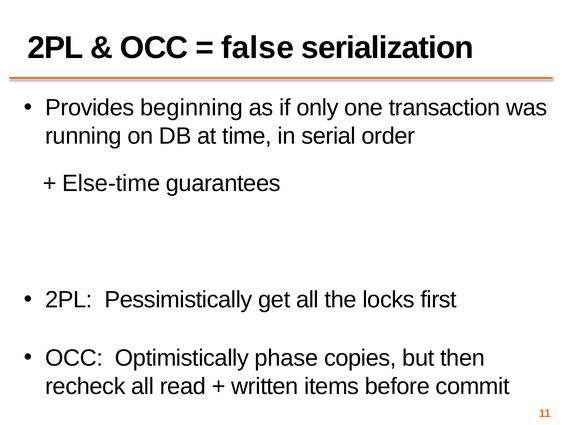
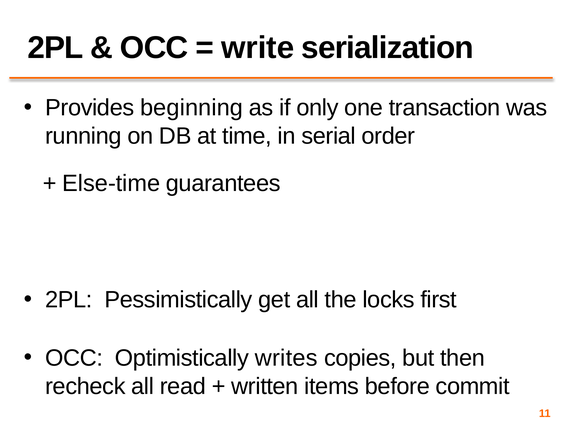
false: false -> write
phase: phase -> writes
